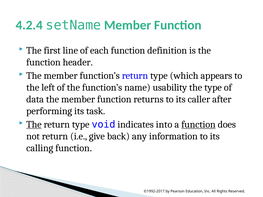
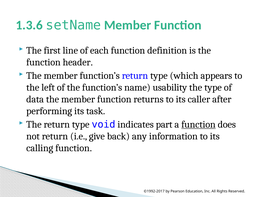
4.2.4: 4.2.4 -> 1.3.6
The at (34, 125) underline: present -> none
into: into -> part
